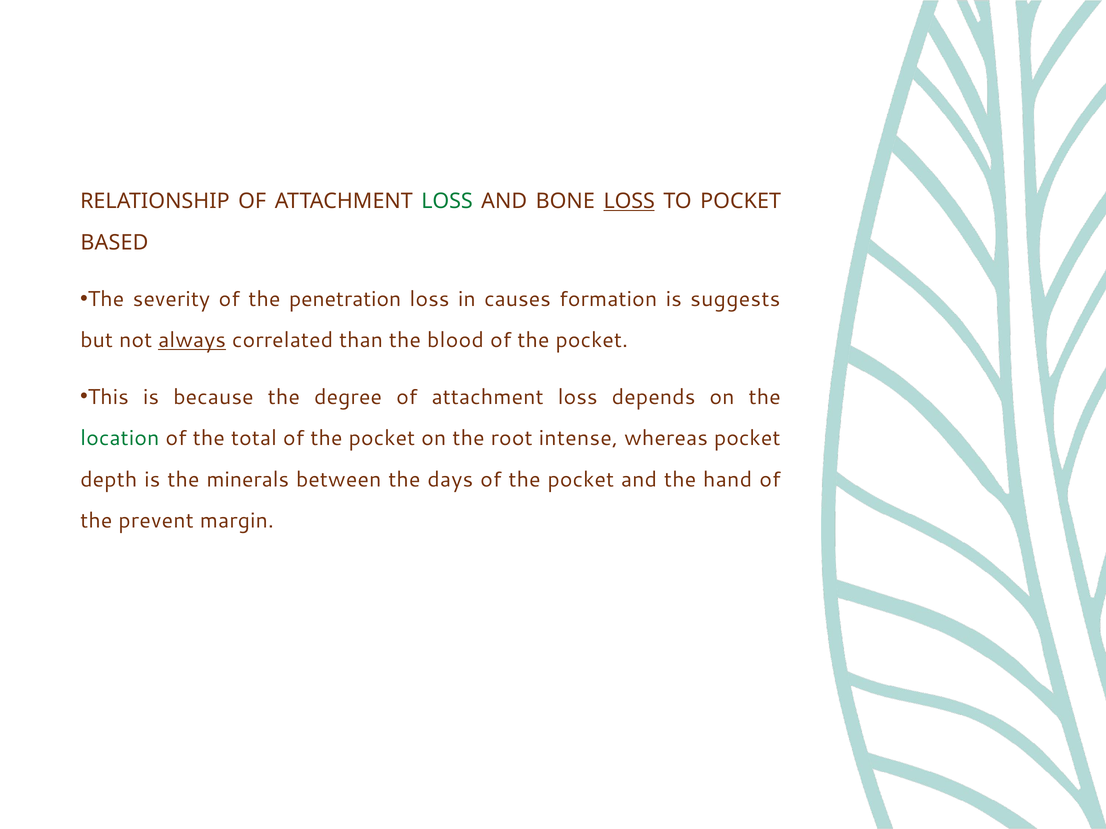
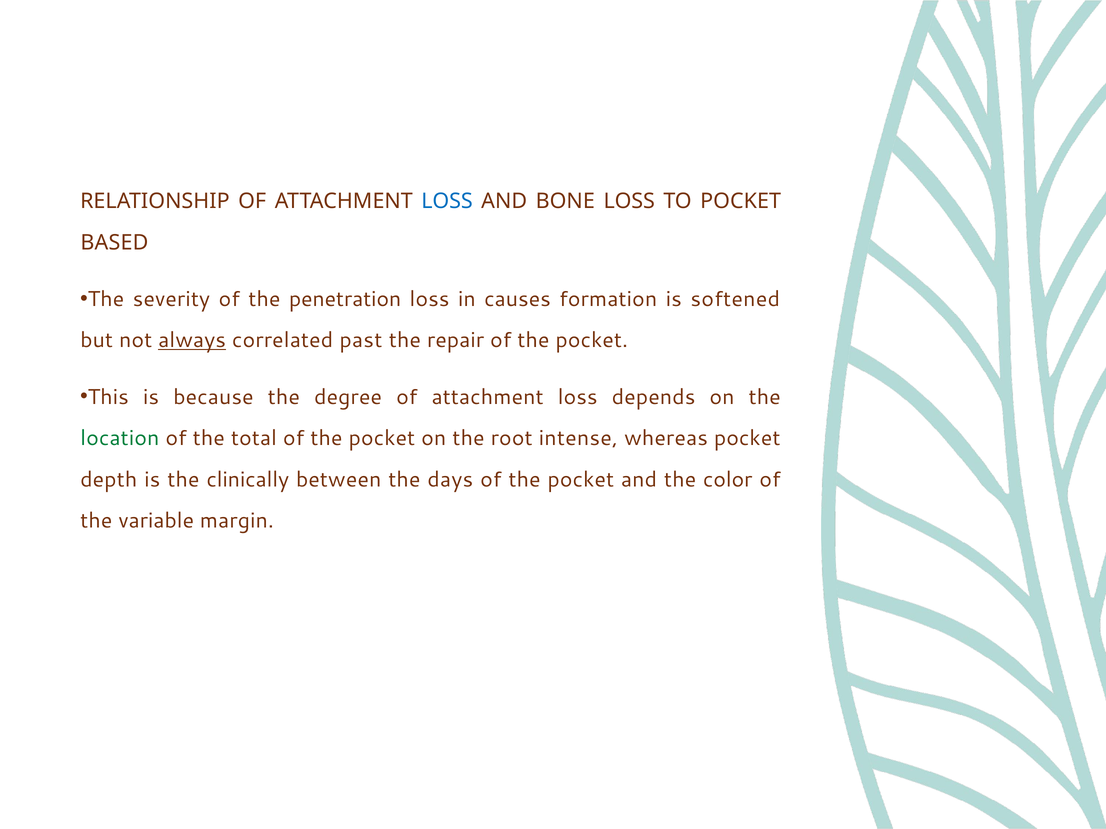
LOSS at (447, 201) colour: green -> blue
LOSS at (629, 201) underline: present -> none
suggests: suggests -> softened
than: than -> past
blood: blood -> repair
minerals: minerals -> clinically
hand: hand -> color
prevent: prevent -> variable
